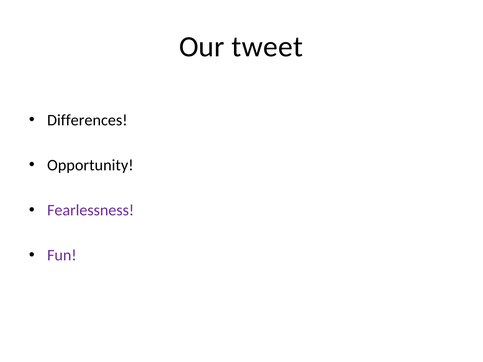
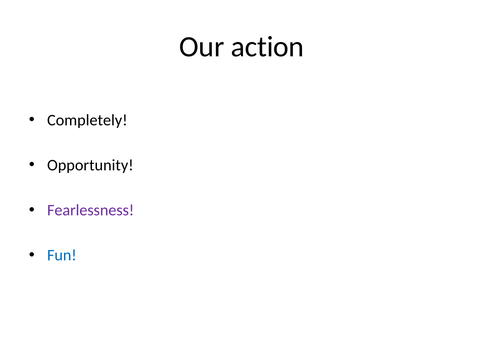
tweet: tweet -> action
Differences: Differences -> Completely
Fun colour: purple -> blue
